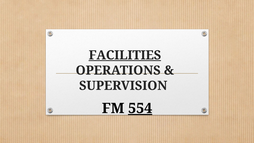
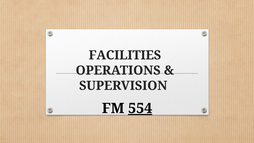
FACILITIES underline: present -> none
